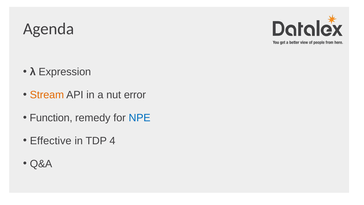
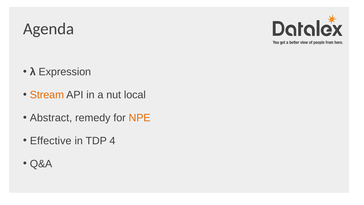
error: error -> local
Function: Function -> Abstract
NPE colour: blue -> orange
